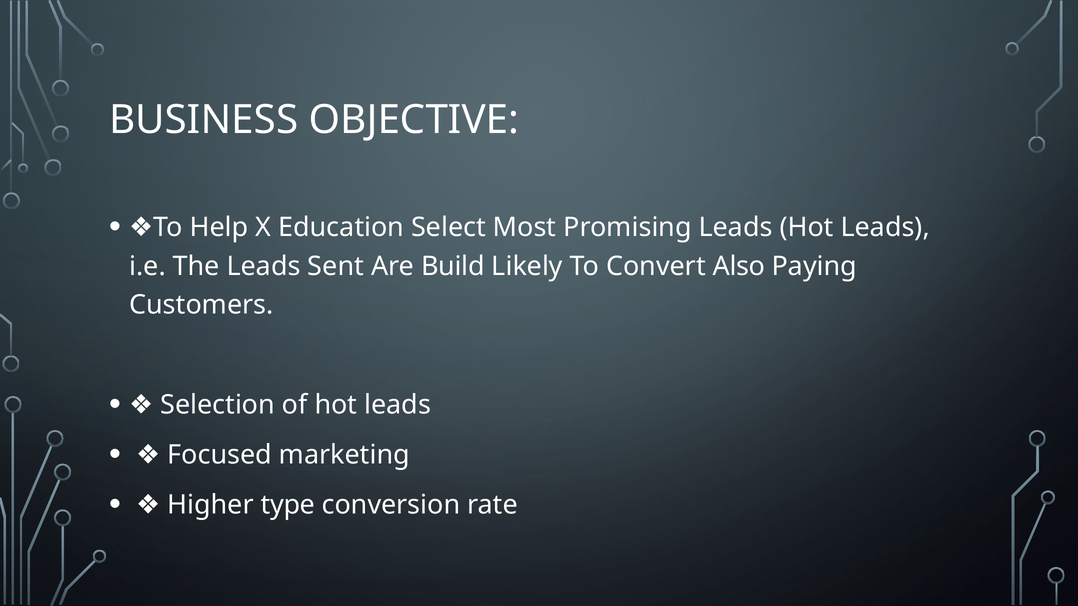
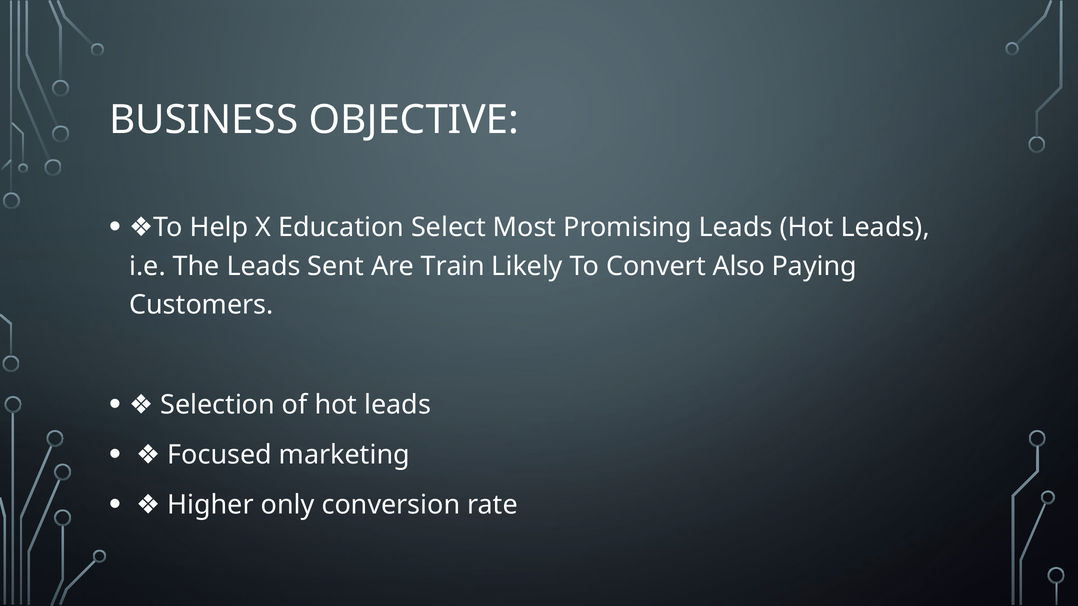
Build: Build -> Train
type: type -> only
